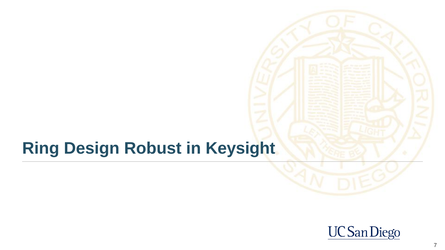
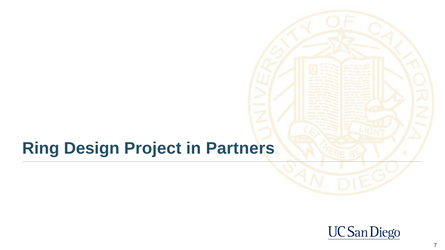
Robust: Robust -> Project
Keysight: Keysight -> Partners
